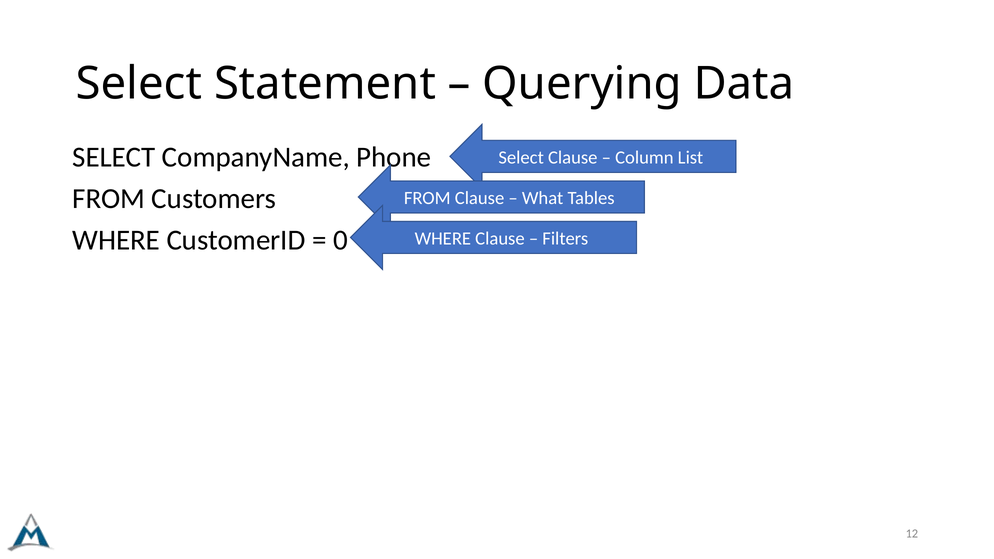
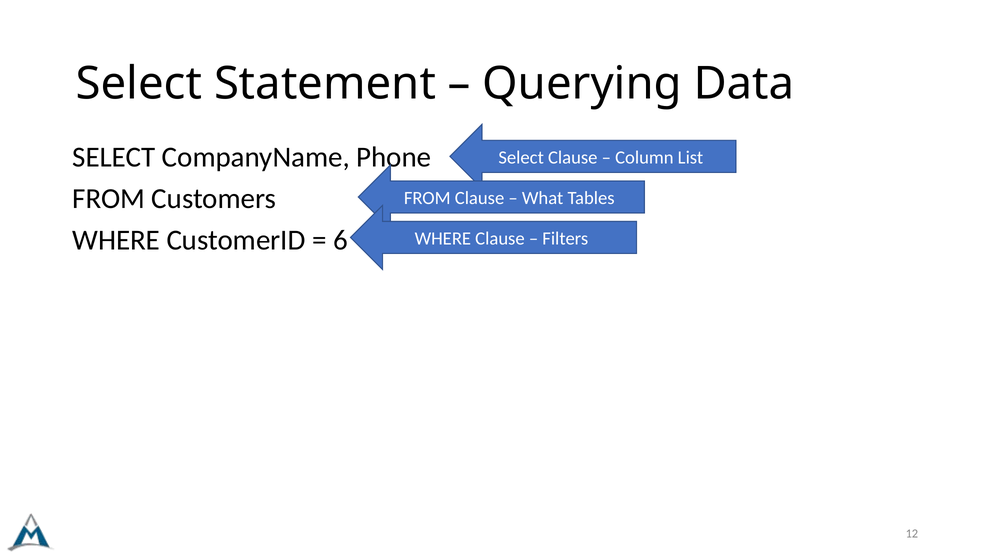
0: 0 -> 6
